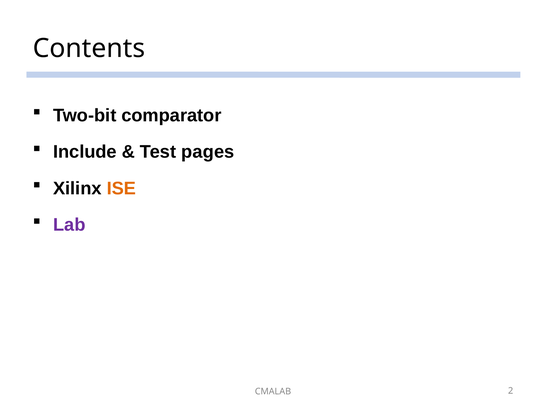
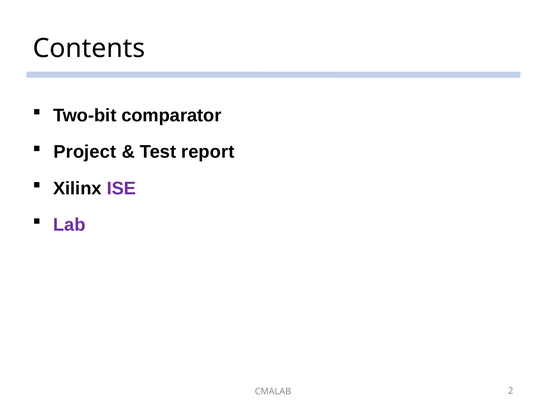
Include: Include -> Project
pages: pages -> report
ISE colour: orange -> purple
